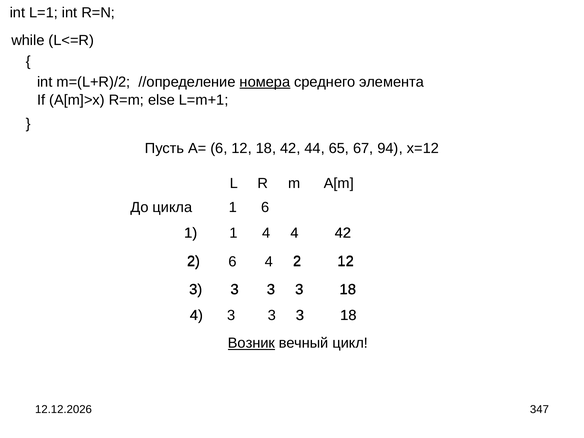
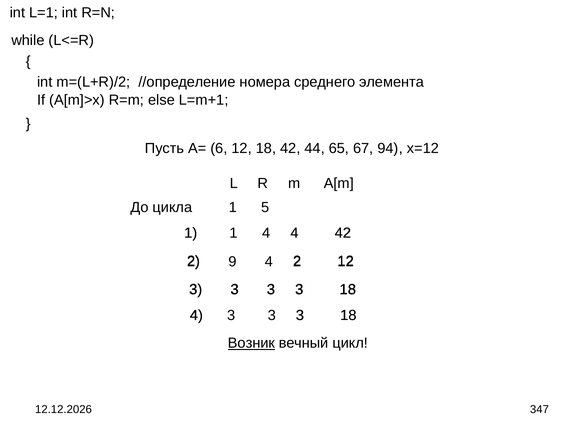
номера underline: present -> none
1 6: 6 -> 5
6 at (232, 262): 6 -> 9
